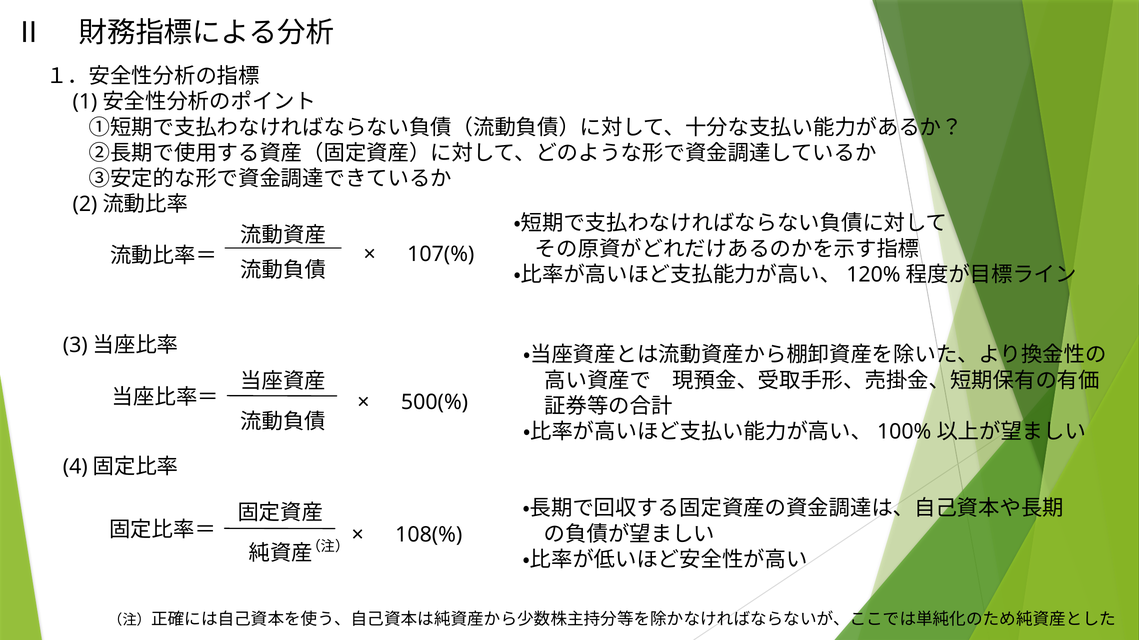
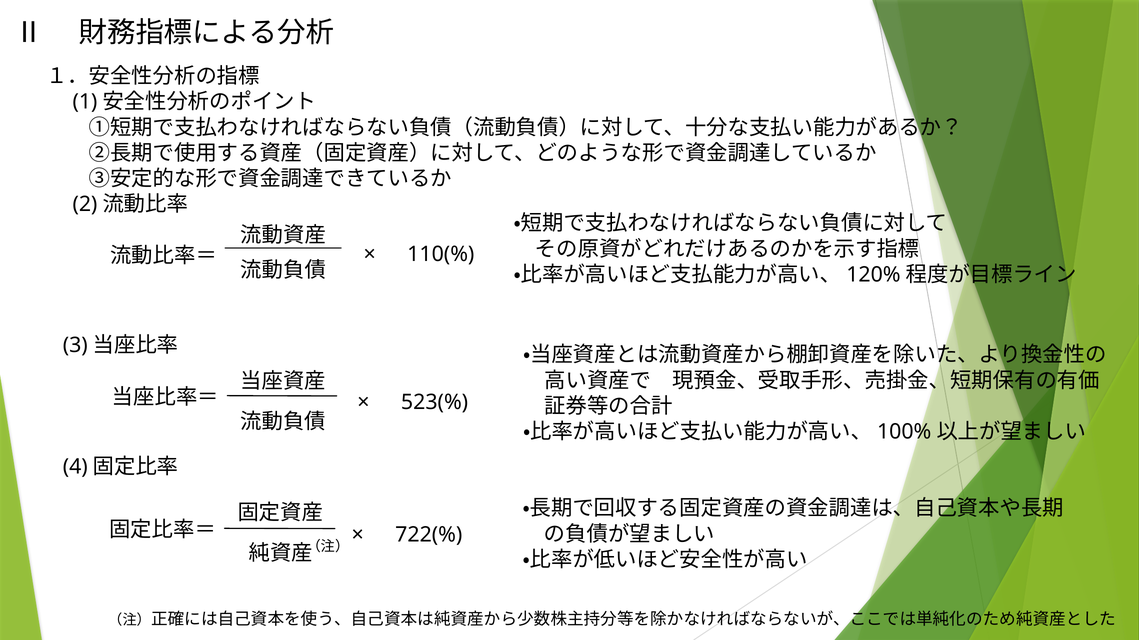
107(%: 107(% -> 110(%
500(%: 500(% -> 523(%
108(%: 108(% -> 722(%
